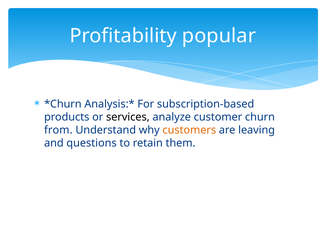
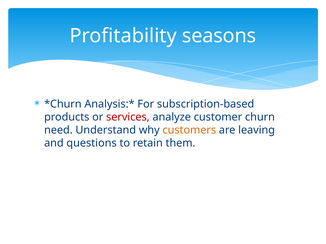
popular: popular -> seasons
services colour: black -> red
from: from -> need
